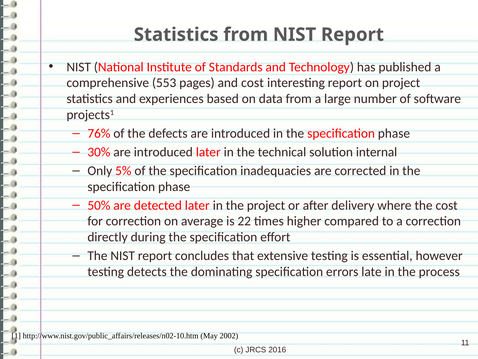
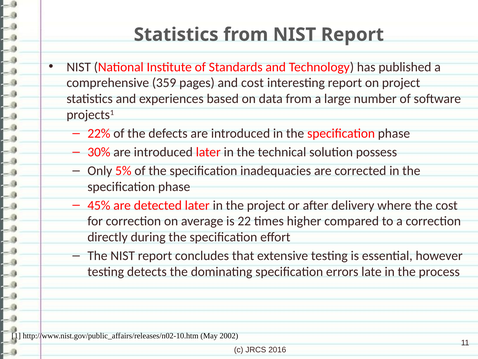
553: 553 -> 359
76%: 76% -> 22%
internal: internal -> possess
50%: 50% -> 45%
